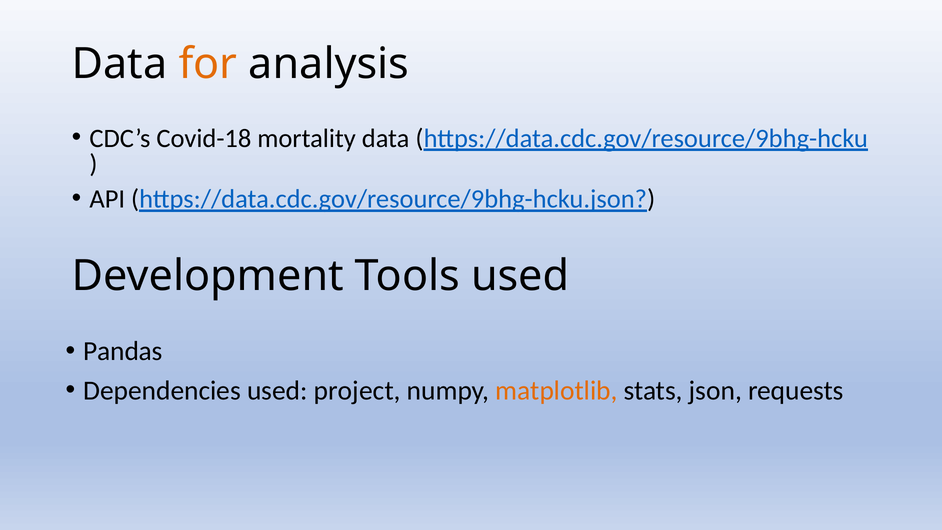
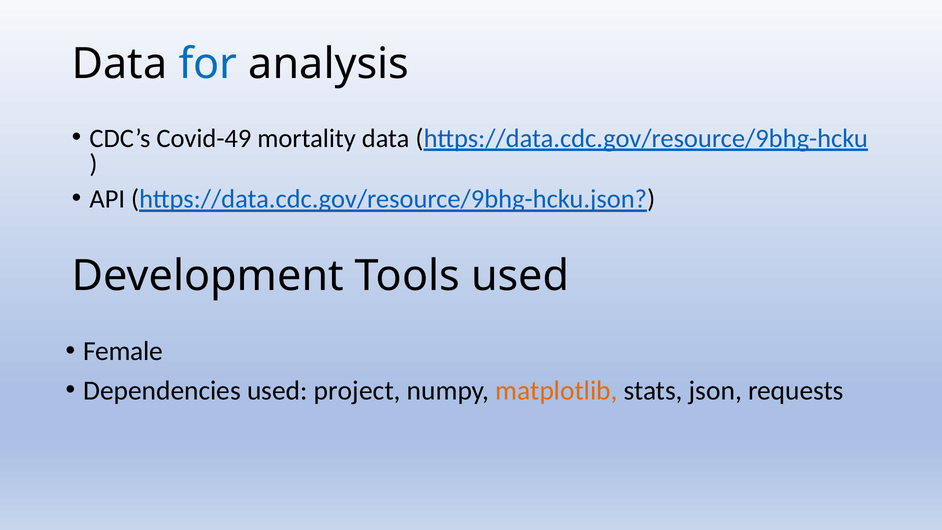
for colour: orange -> blue
Covid-18: Covid-18 -> Covid-49
Pandas: Pandas -> Female
